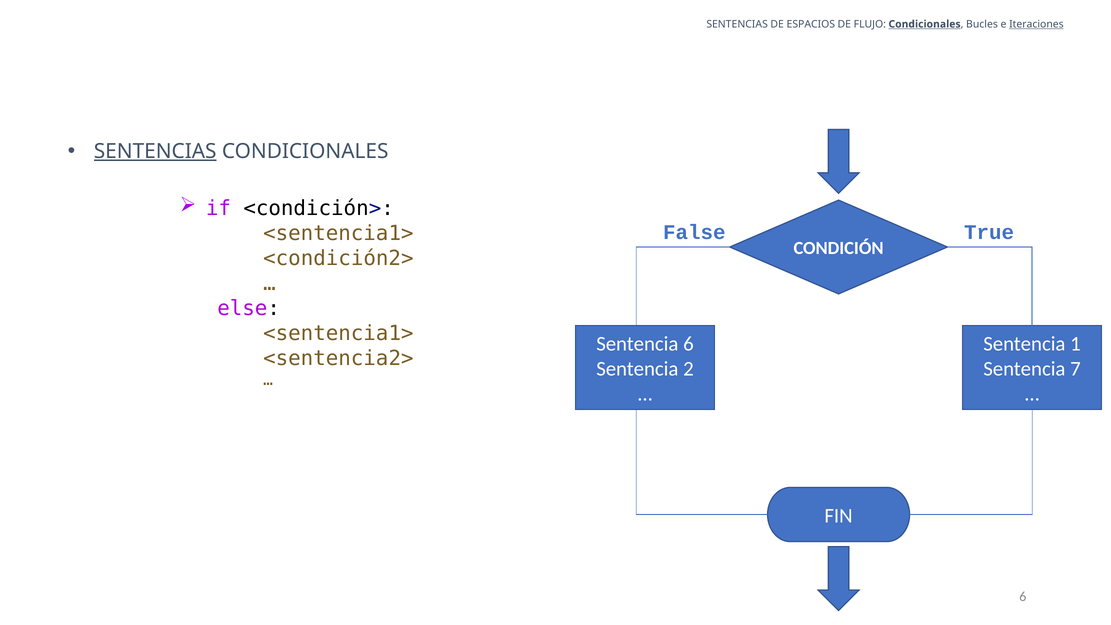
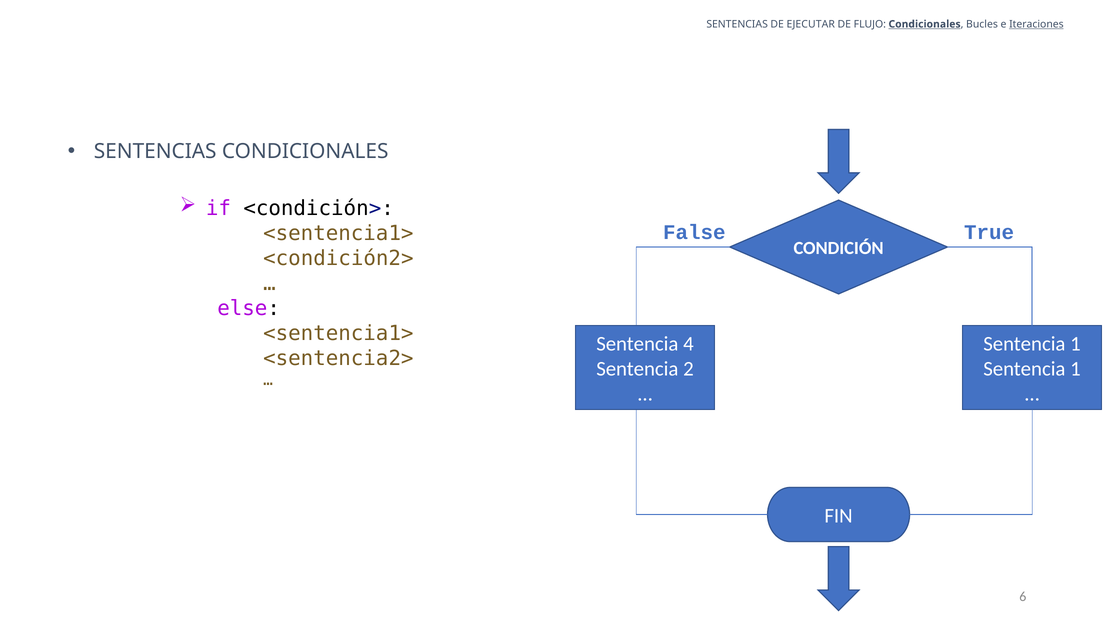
ESPACIOS: ESPACIOS -> EJECUTAR
SENTENCIAS at (155, 151) underline: present -> none
Sentencia 6: 6 -> 4
7 at (1075, 369): 7 -> 1
